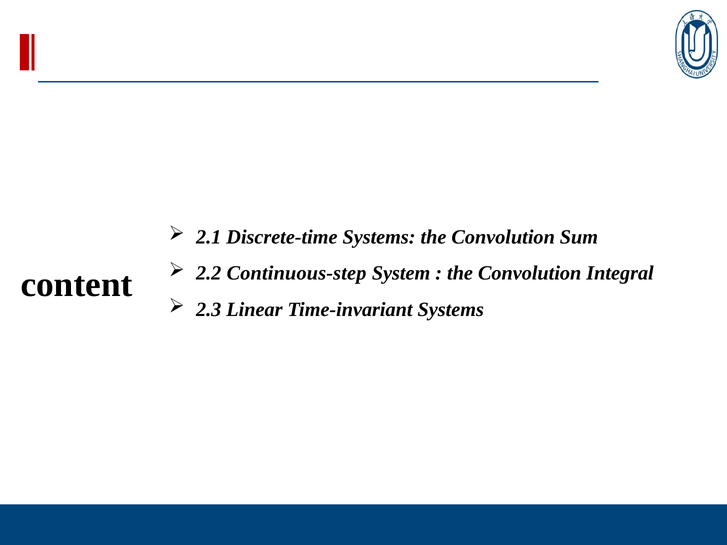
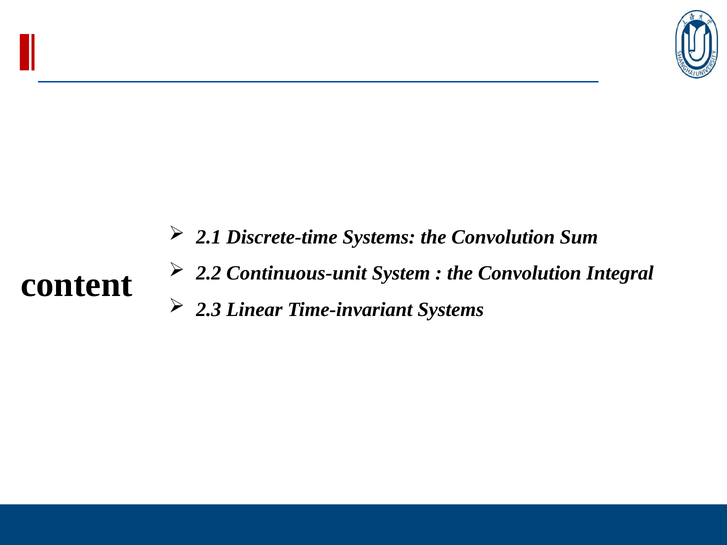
Continuous-step: Continuous-step -> Continuous-unit
